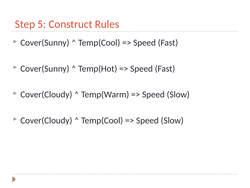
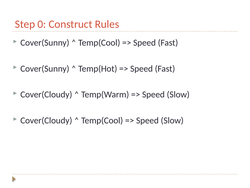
5: 5 -> 0
